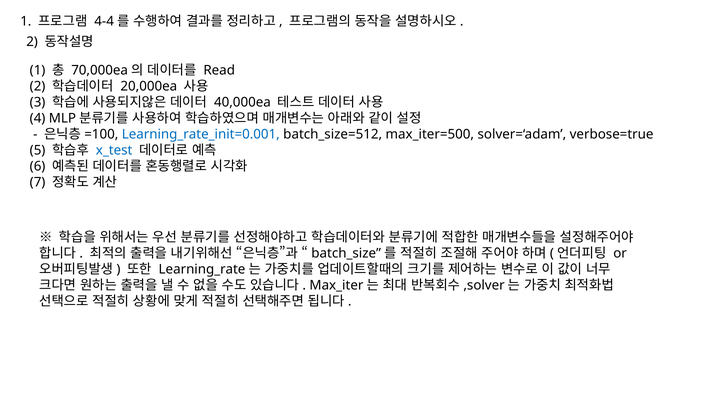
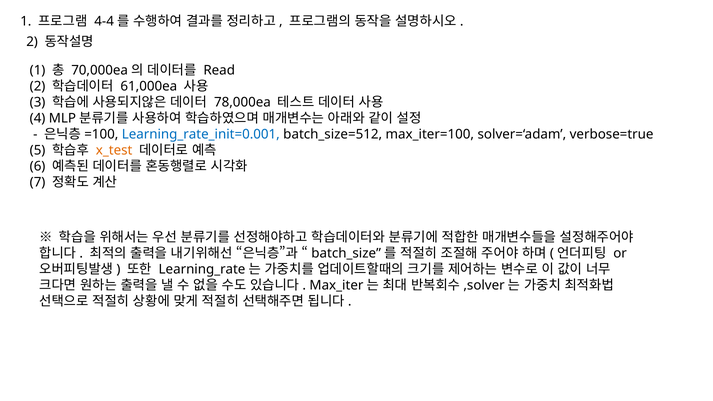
20,000ea: 20,000ea -> 61,000ea
40,000ea: 40,000ea -> 78,000ea
max_iter=500: max_iter=500 -> max_iter=100
x_test colour: blue -> orange
